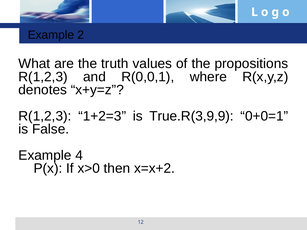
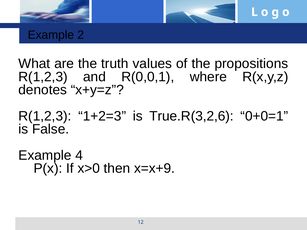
True.R(3,9,9: True.R(3,9,9 -> True.R(3,2,6
x=x+2: x=x+2 -> x=x+9
